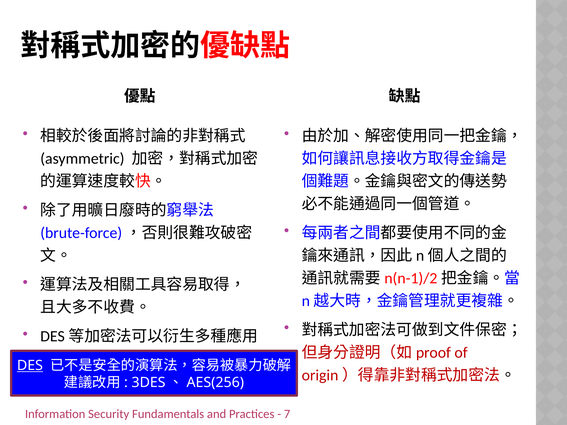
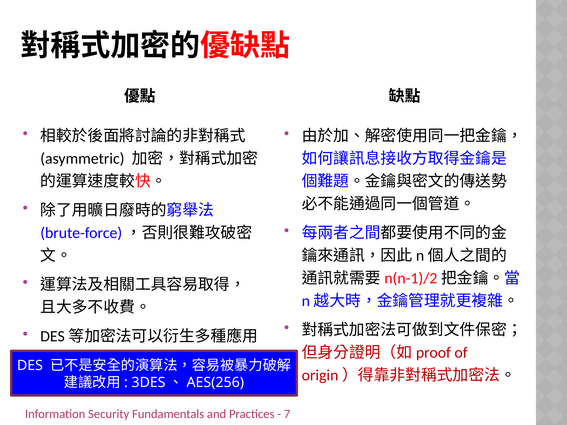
DES underline: present -> none
